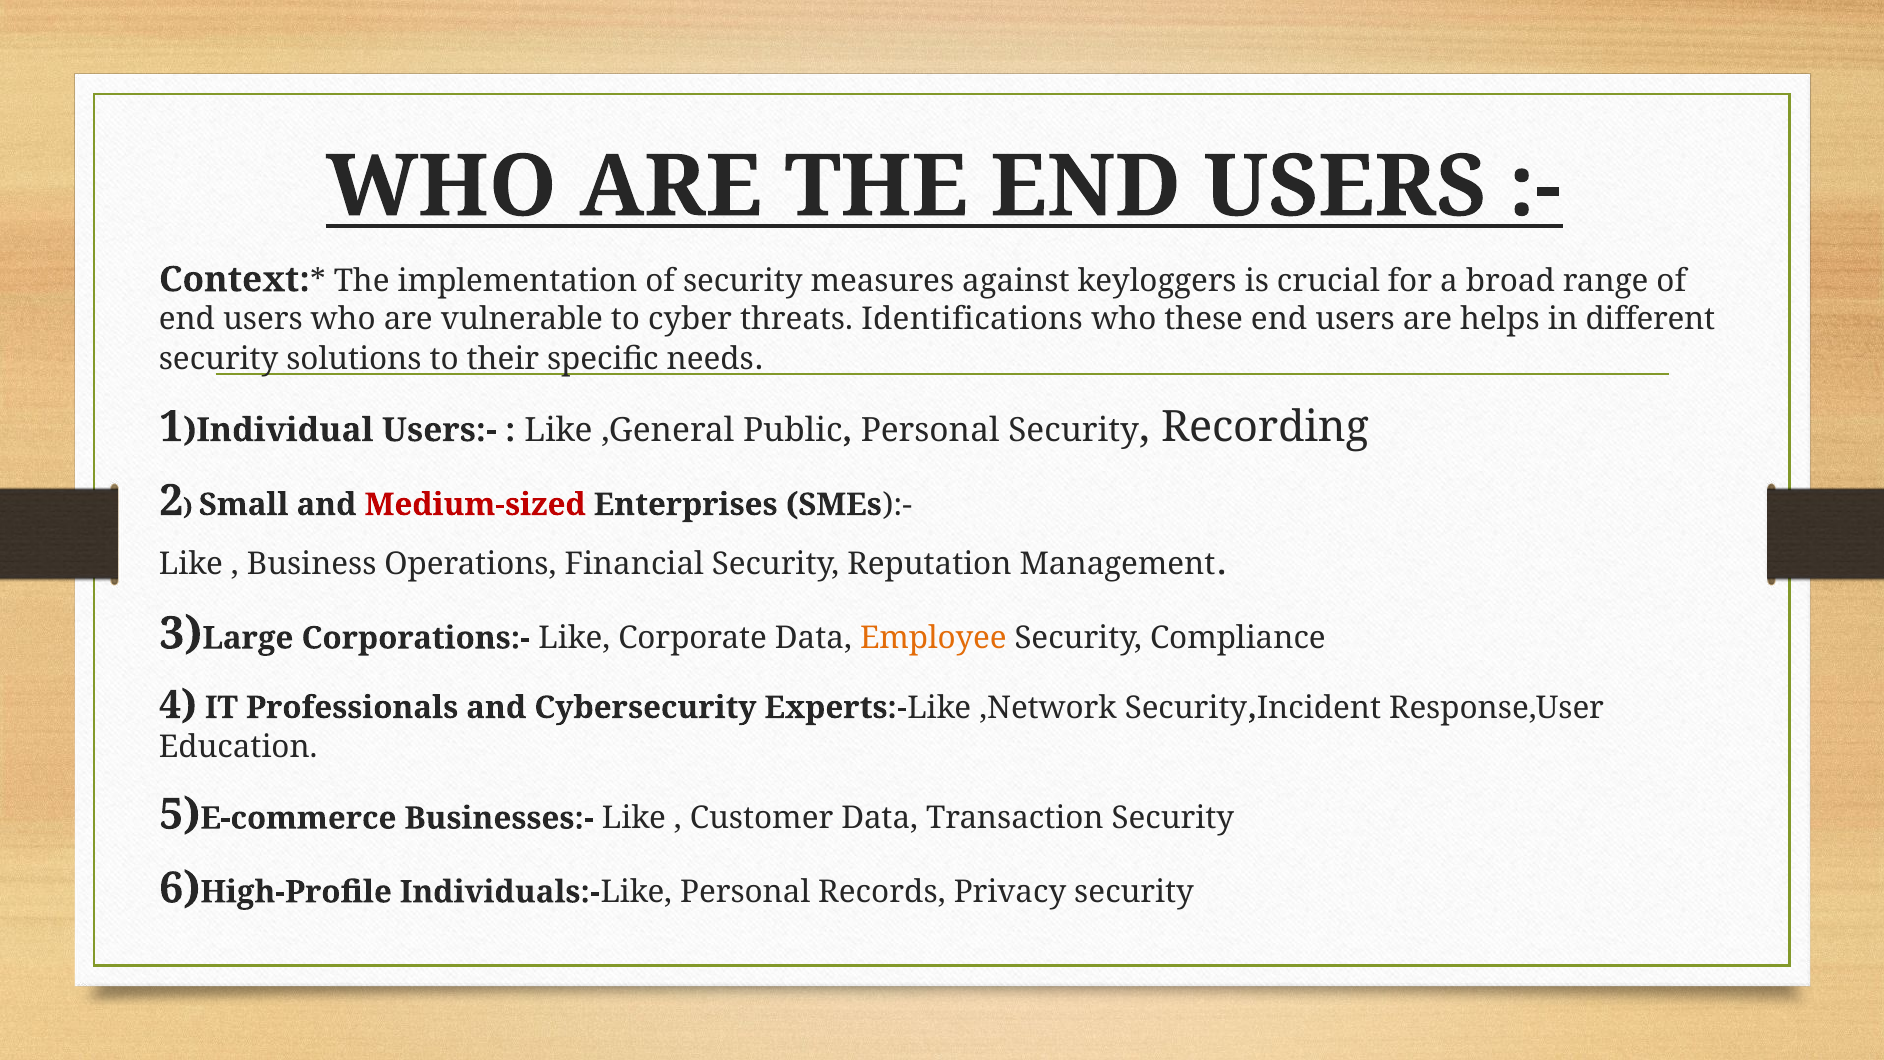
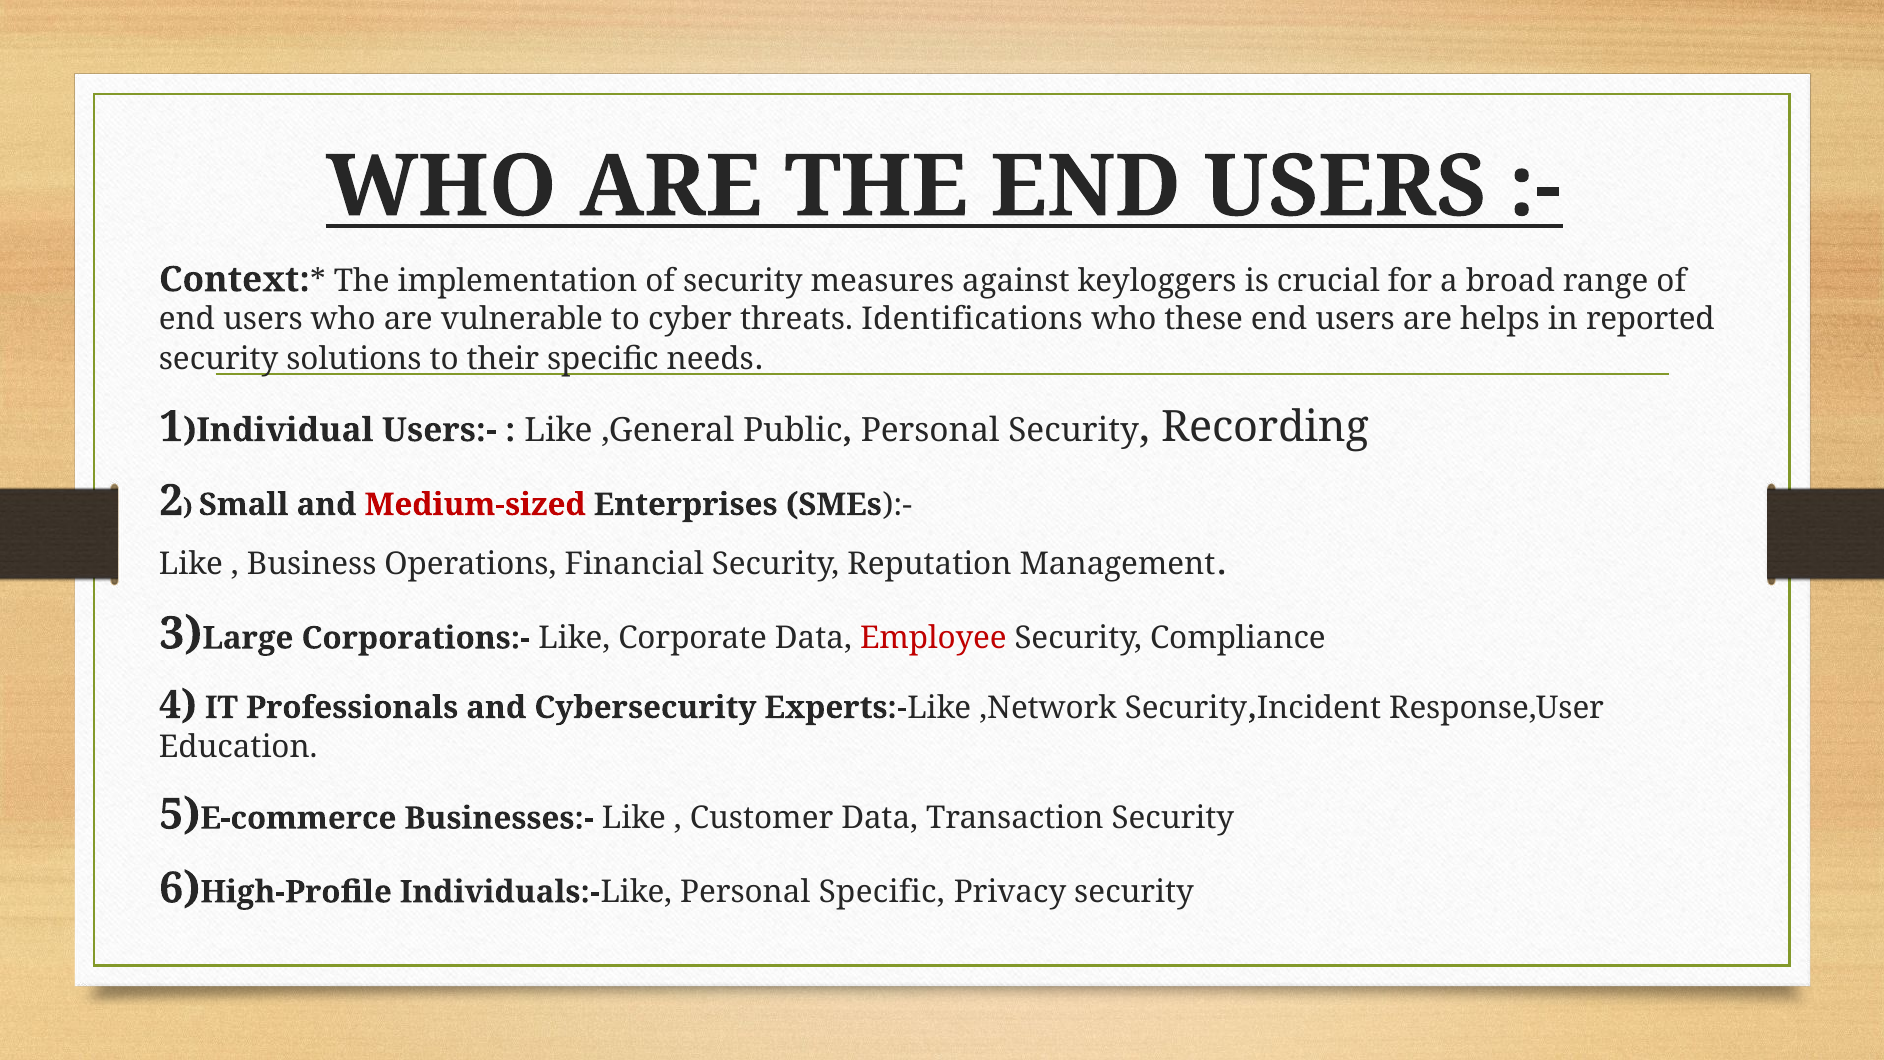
different: different -> reported
Employee colour: orange -> red
Personal Records: Records -> Specific
